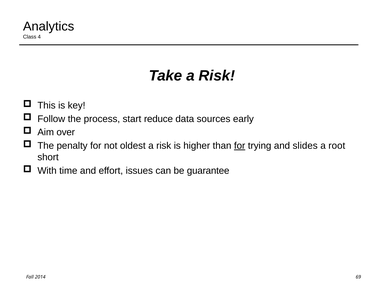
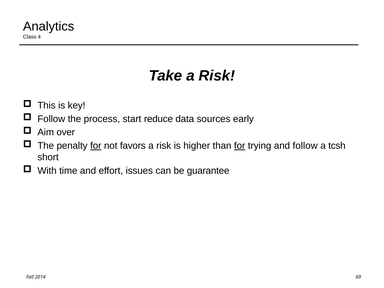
for at (96, 146) underline: none -> present
oldest: oldest -> favors
and slides: slides -> follow
root: root -> tcsh
